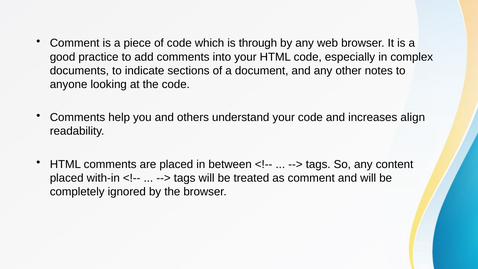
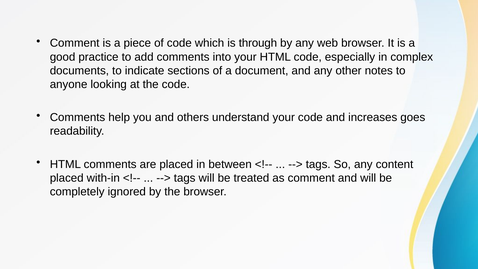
align: align -> goes
